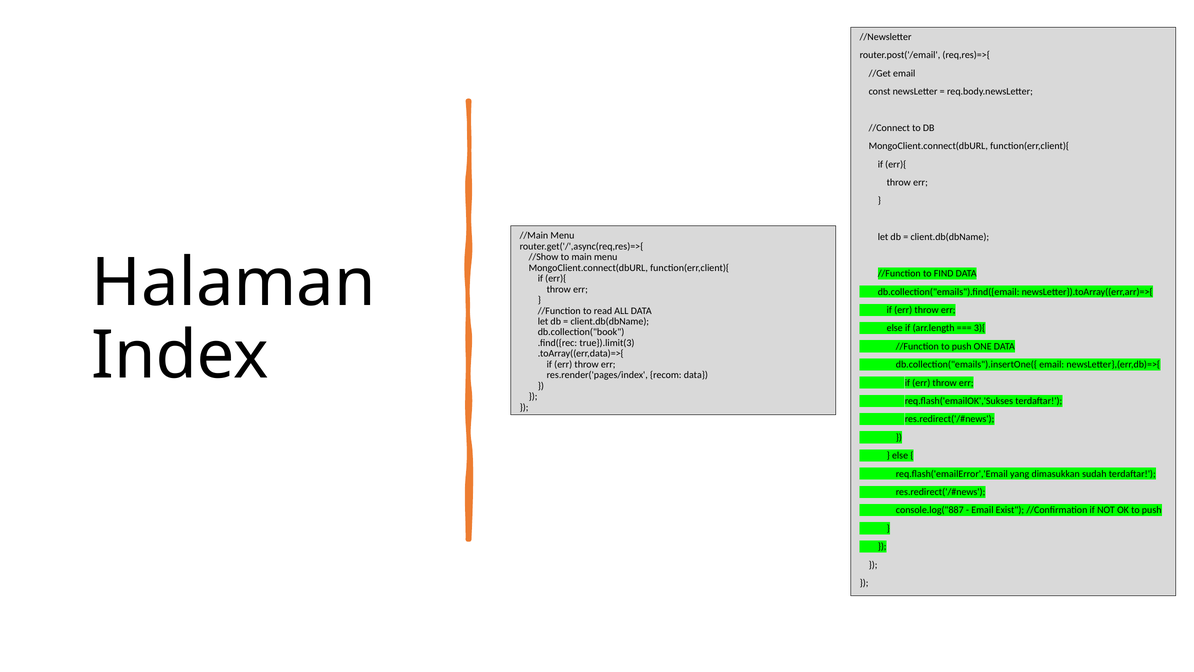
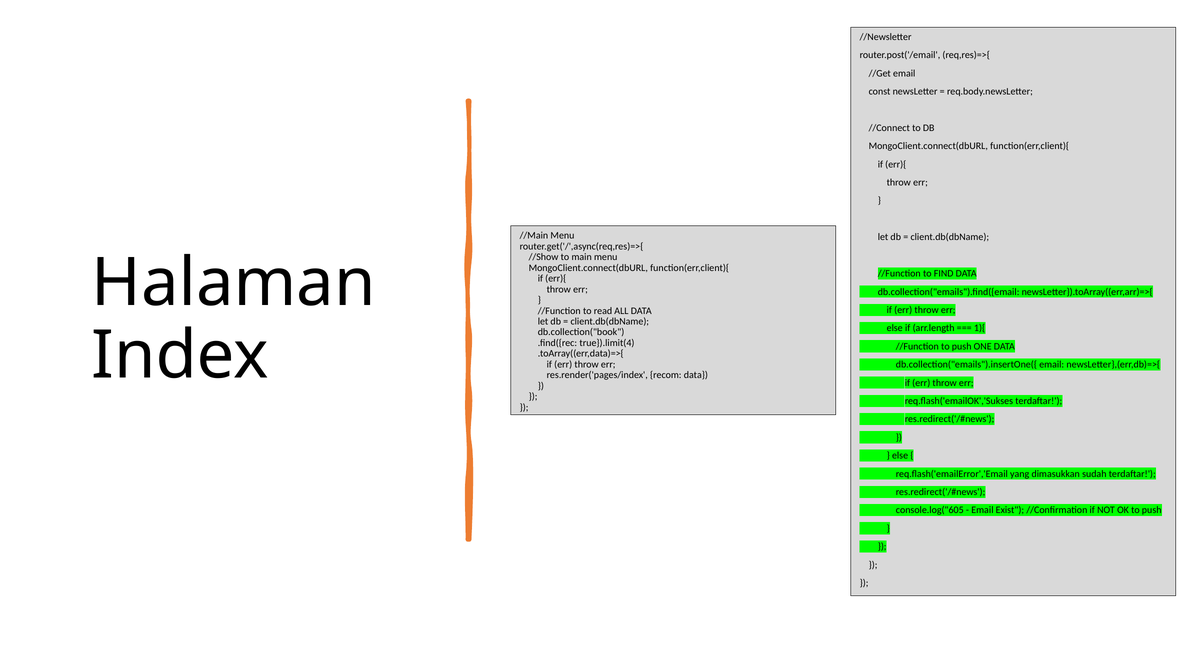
3){: 3){ -> 1){
true}).limit(3: true}).limit(3 -> true}).limit(4
console.log("887: console.log("887 -> console.log("605
